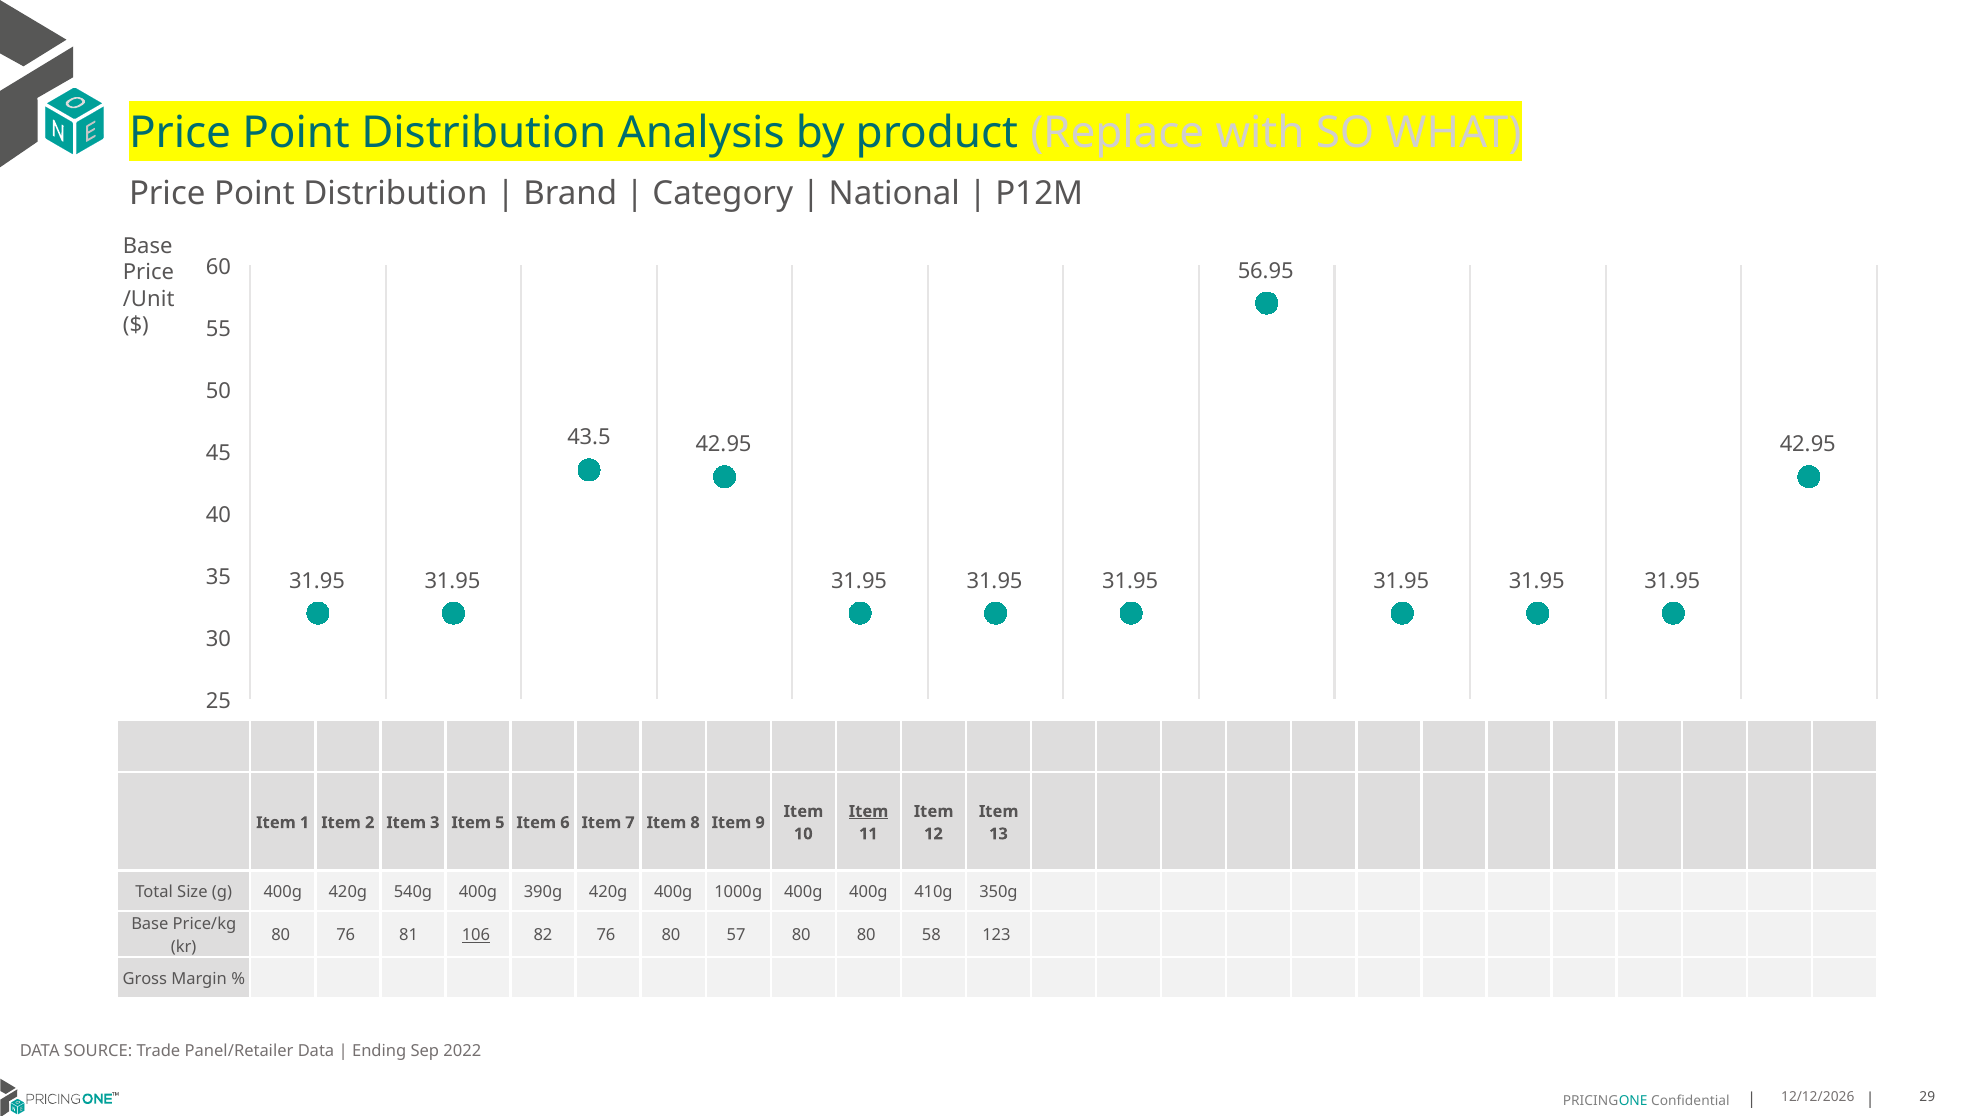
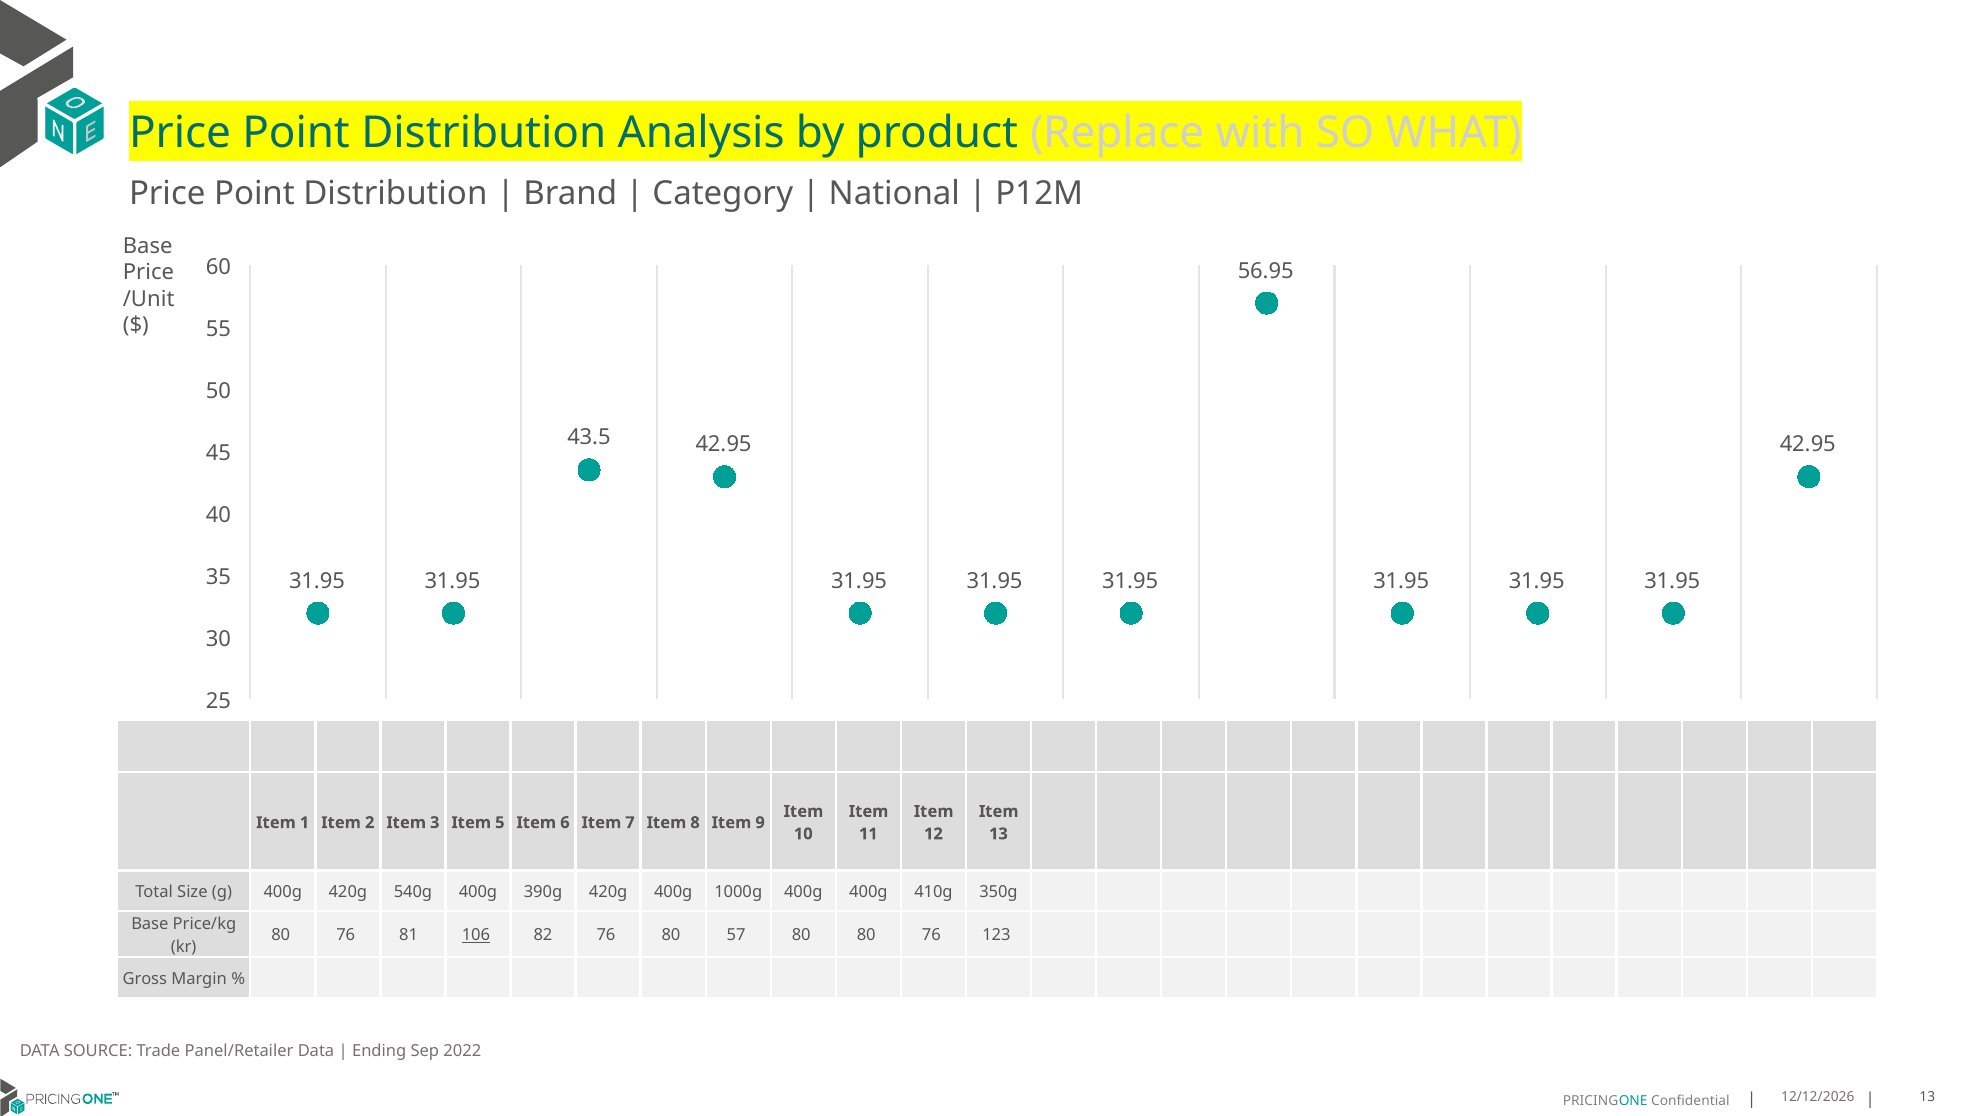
Item at (869, 811) underline: present -> none
80 80 58: 58 -> 76
29 at (1927, 1097): 29 -> 13
